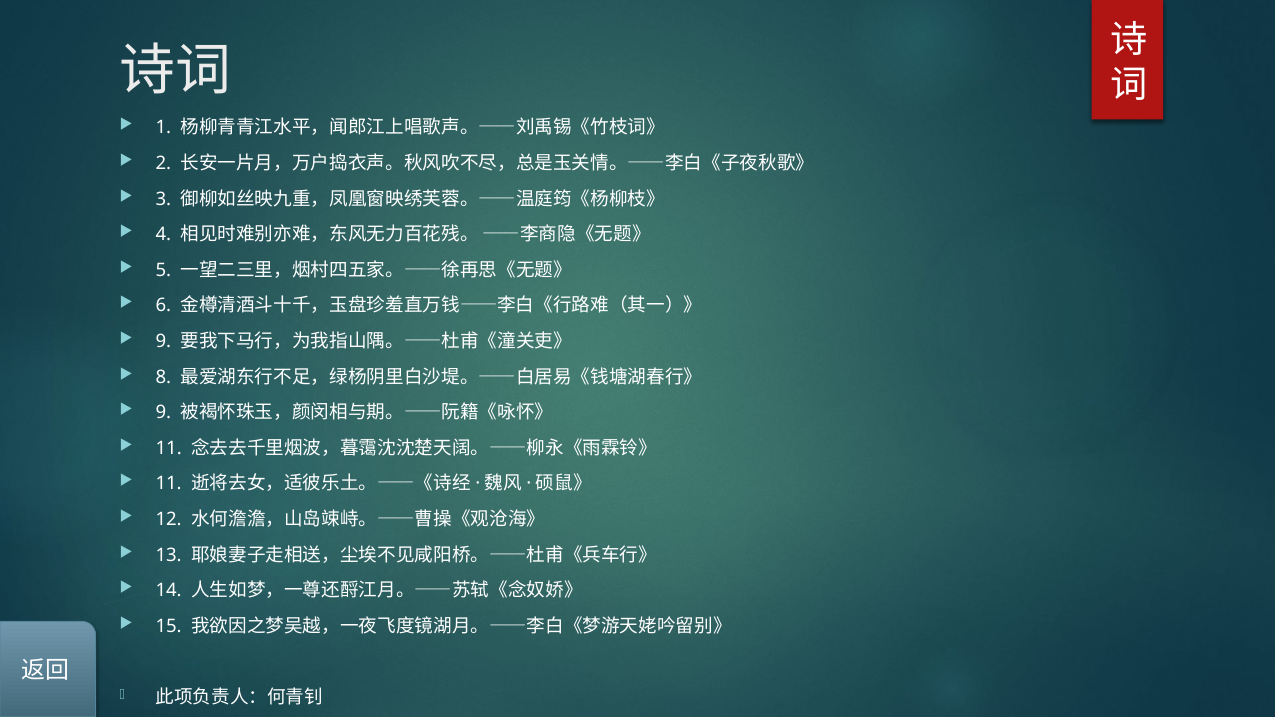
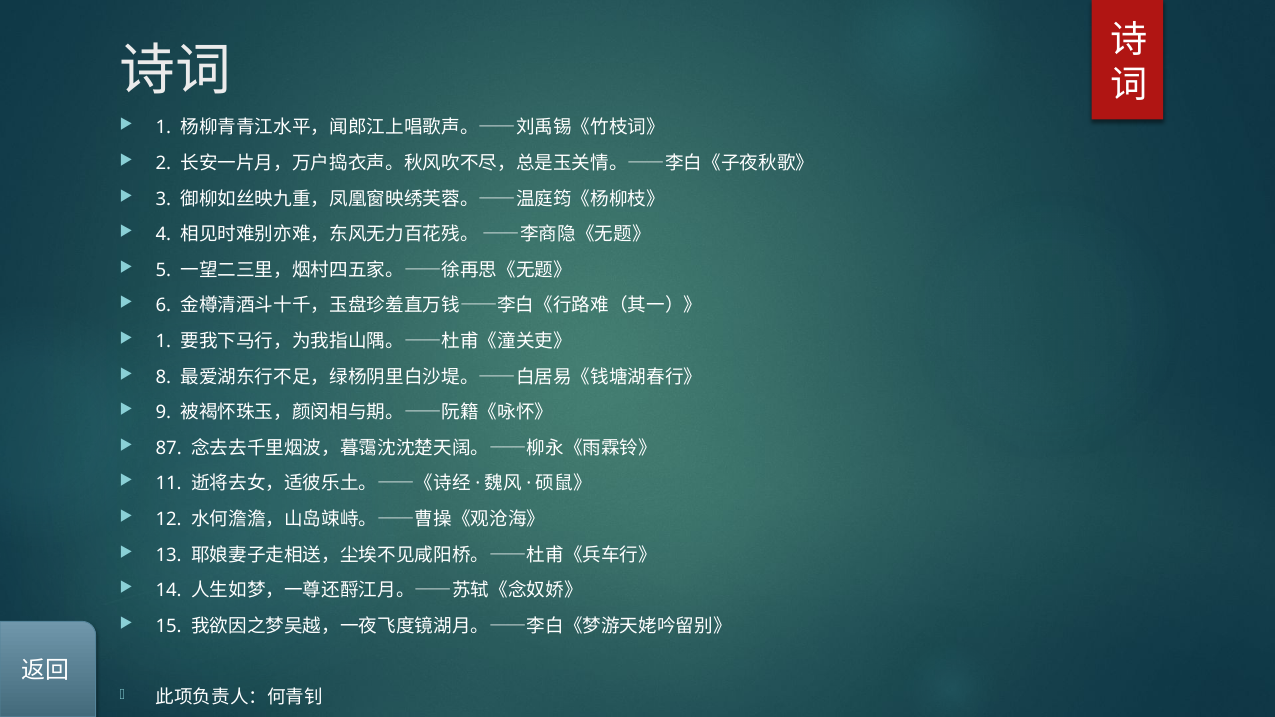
9 at (163, 341): 9 -> 1
11 at (169, 448): 11 -> 87
